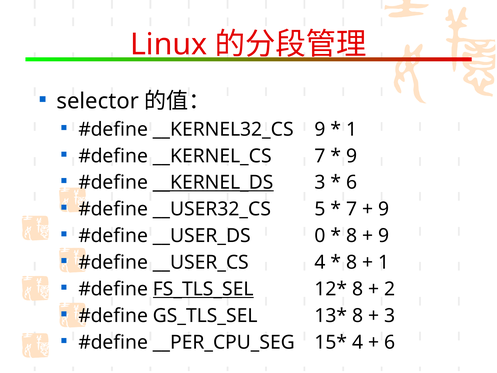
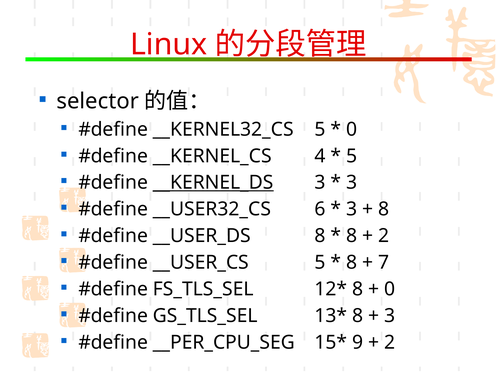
__KERNEL32_CS 9: 9 -> 5
1 at (352, 129): 1 -> 0
__KERNEL_CS 7: 7 -> 4
9 at (352, 156): 9 -> 5
6 at (352, 182): 6 -> 3
5: 5 -> 6
7 at (352, 209): 7 -> 3
9 at (384, 209): 9 -> 8
__USER_DS 0: 0 -> 8
9 at (384, 236): 9 -> 2
__USER_CS 4: 4 -> 5
1 at (384, 262): 1 -> 7
FS_TLS_SEL underline: present -> none
2 at (390, 289): 2 -> 0
4 at (358, 342): 4 -> 9
6 at (390, 342): 6 -> 2
